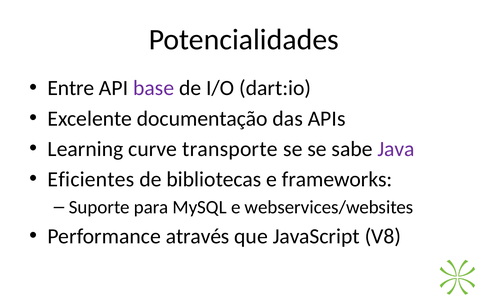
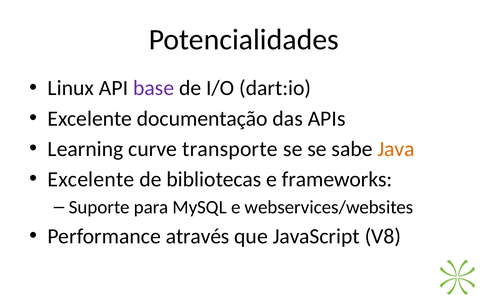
Entre: Entre -> Linux
Java colour: purple -> orange
Eficientes at (91, 179): Eficientes -> Excelente
